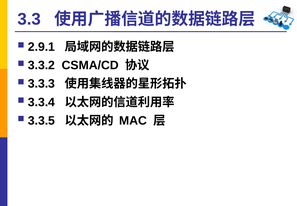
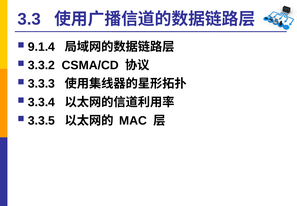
2.9.1: 2.9.1 -> 9.1.4
